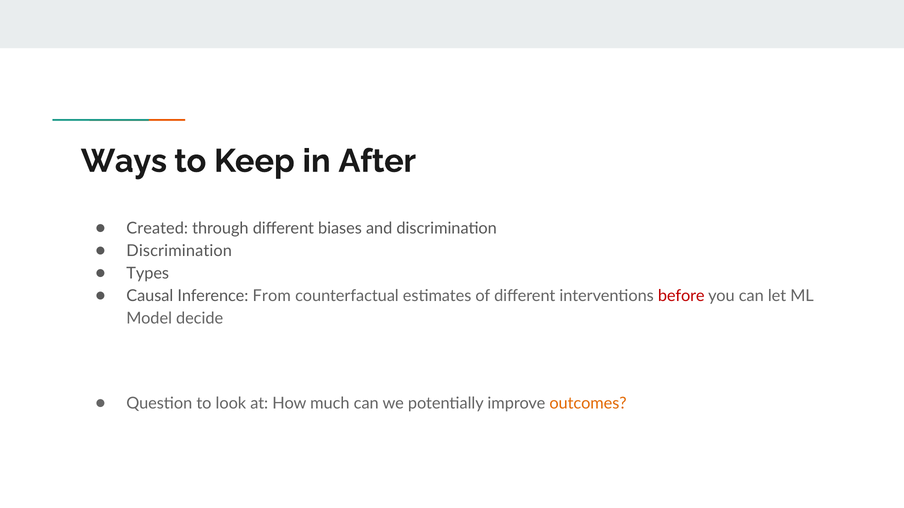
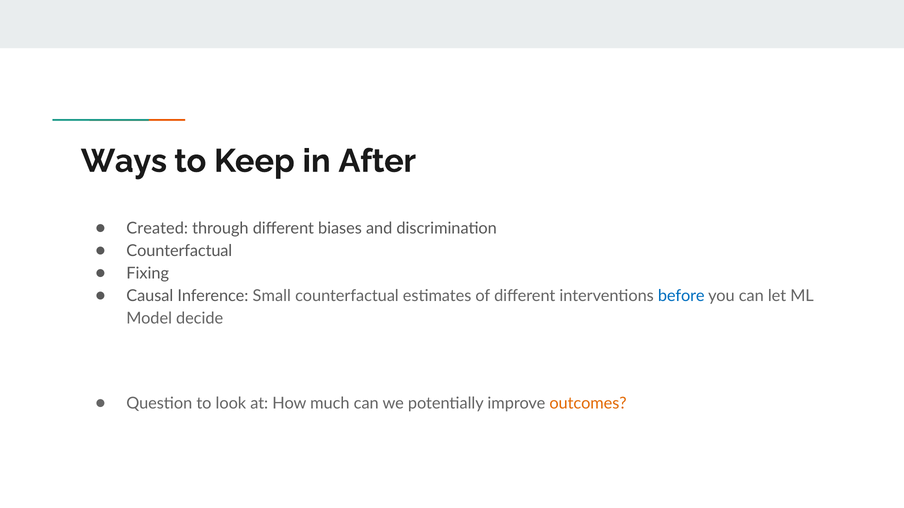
Discrimination at (179, 251): Discrimination -> Counterfactual
Types: Types -> Fixing
From: From -> Small
before colour: red -> blue
